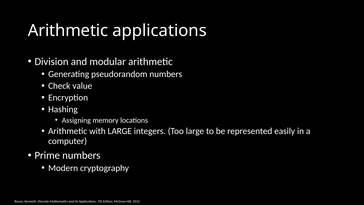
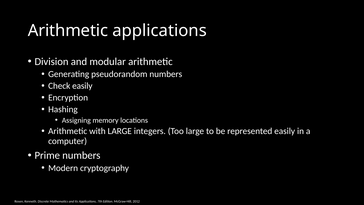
Check value: value -> easily
